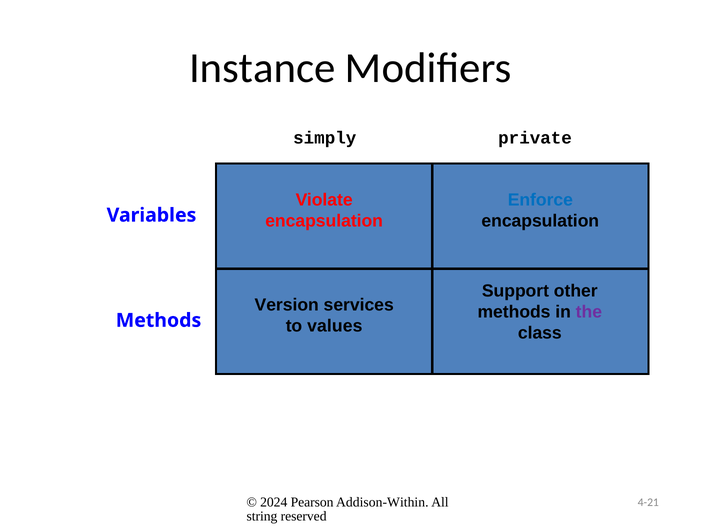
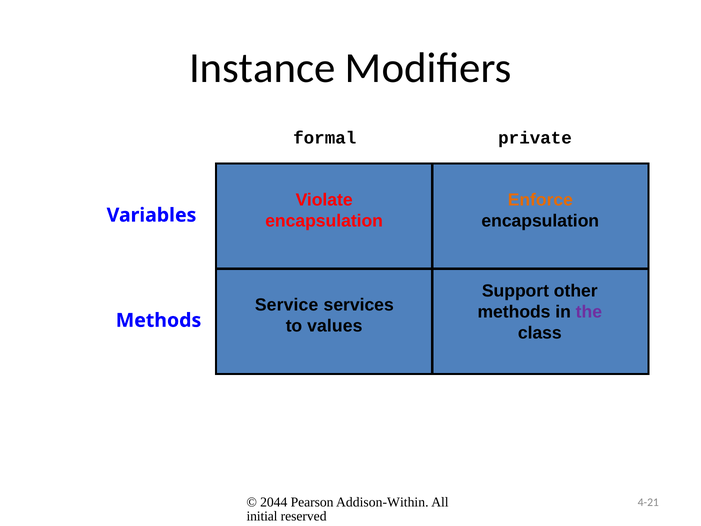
simply: simply -> formal
Enforce colour: blue -> orange
Version: Version -> Service
2024: 2024 -> 2044
string: string -> initial
